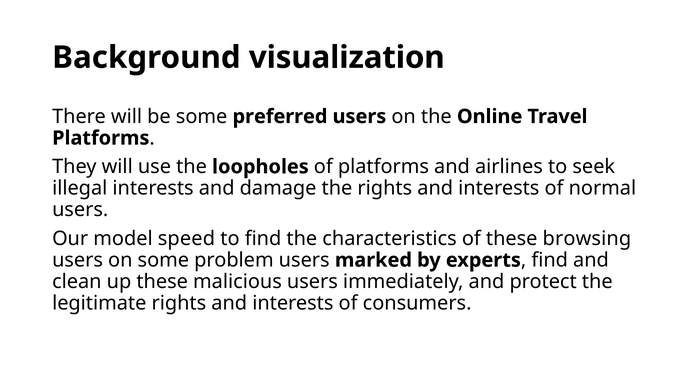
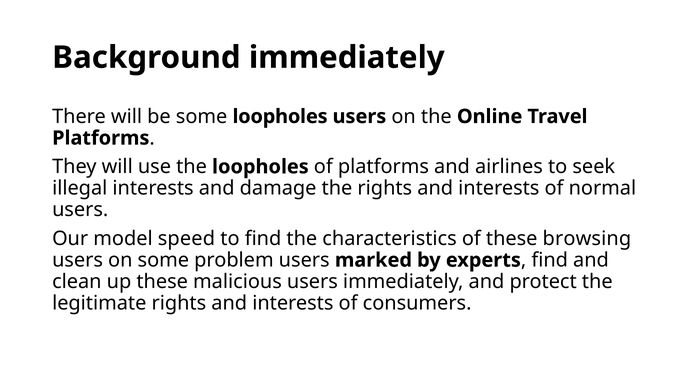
Background visualization: visualization -> immediately
some preferred: preferred -> loopholes
